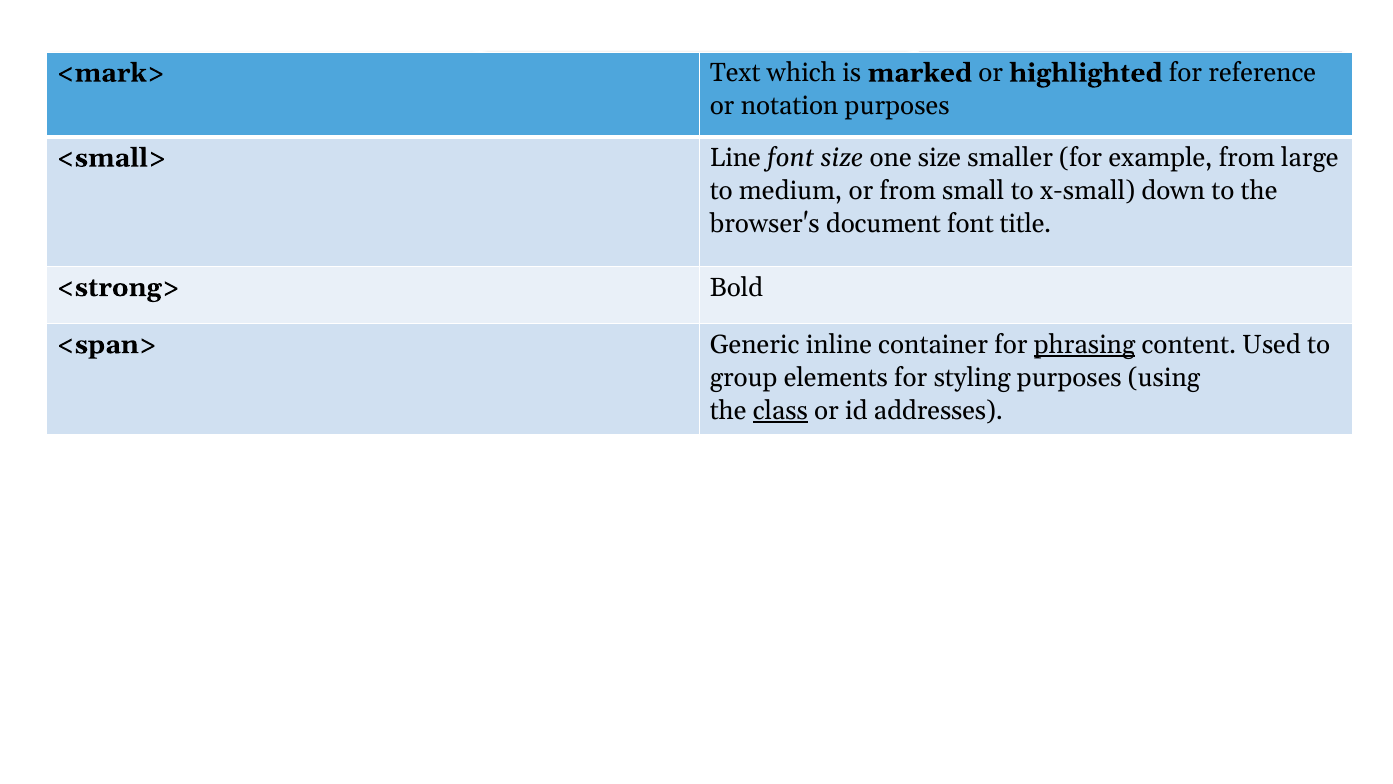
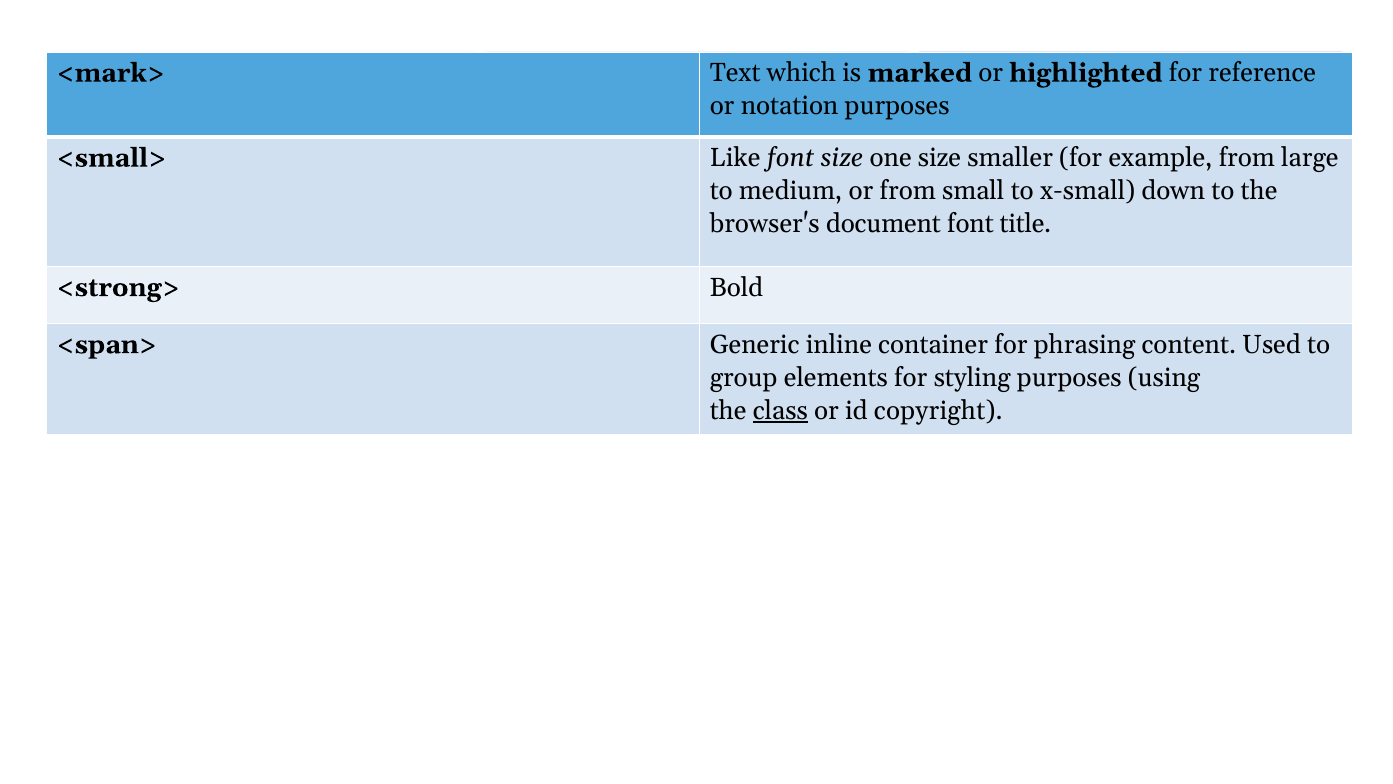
Line: Line -> Like
phrasing underline: present -> none
addresses: addresses -> copyright
